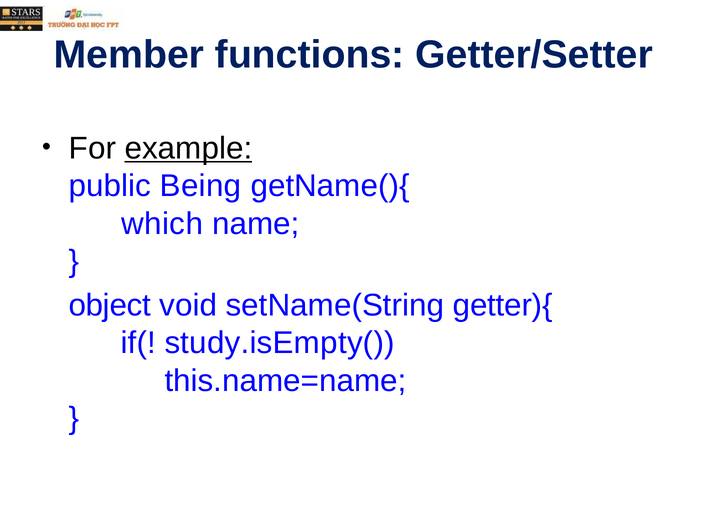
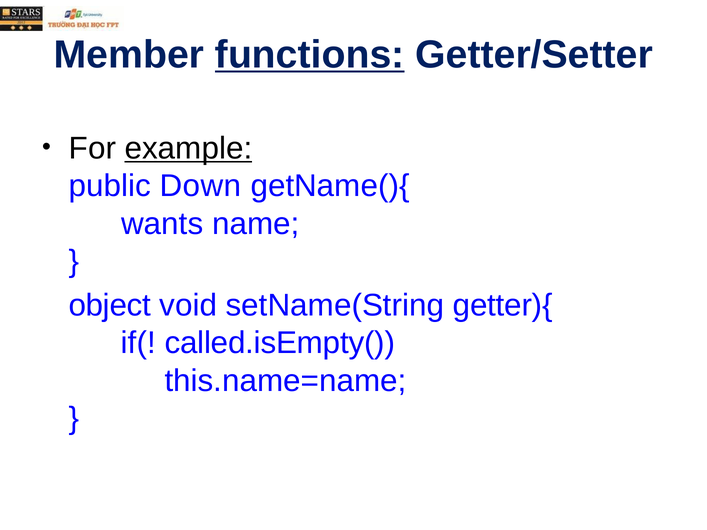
functions underline: none -> present
Being: Being -> Down
which: which -> wants
study.isEmpty(: study.isEmpty( -> called.isEmpty(
